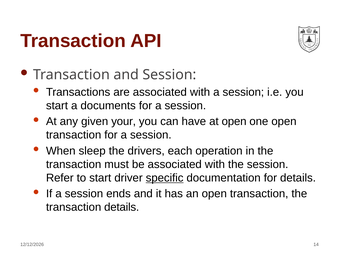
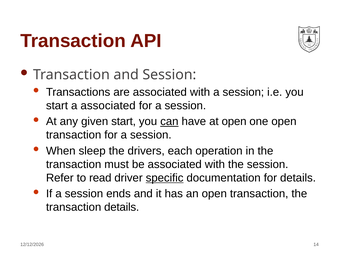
a documents: documents -> associated
given your: your -> start
can underline: none -> present
to start: start -> read
